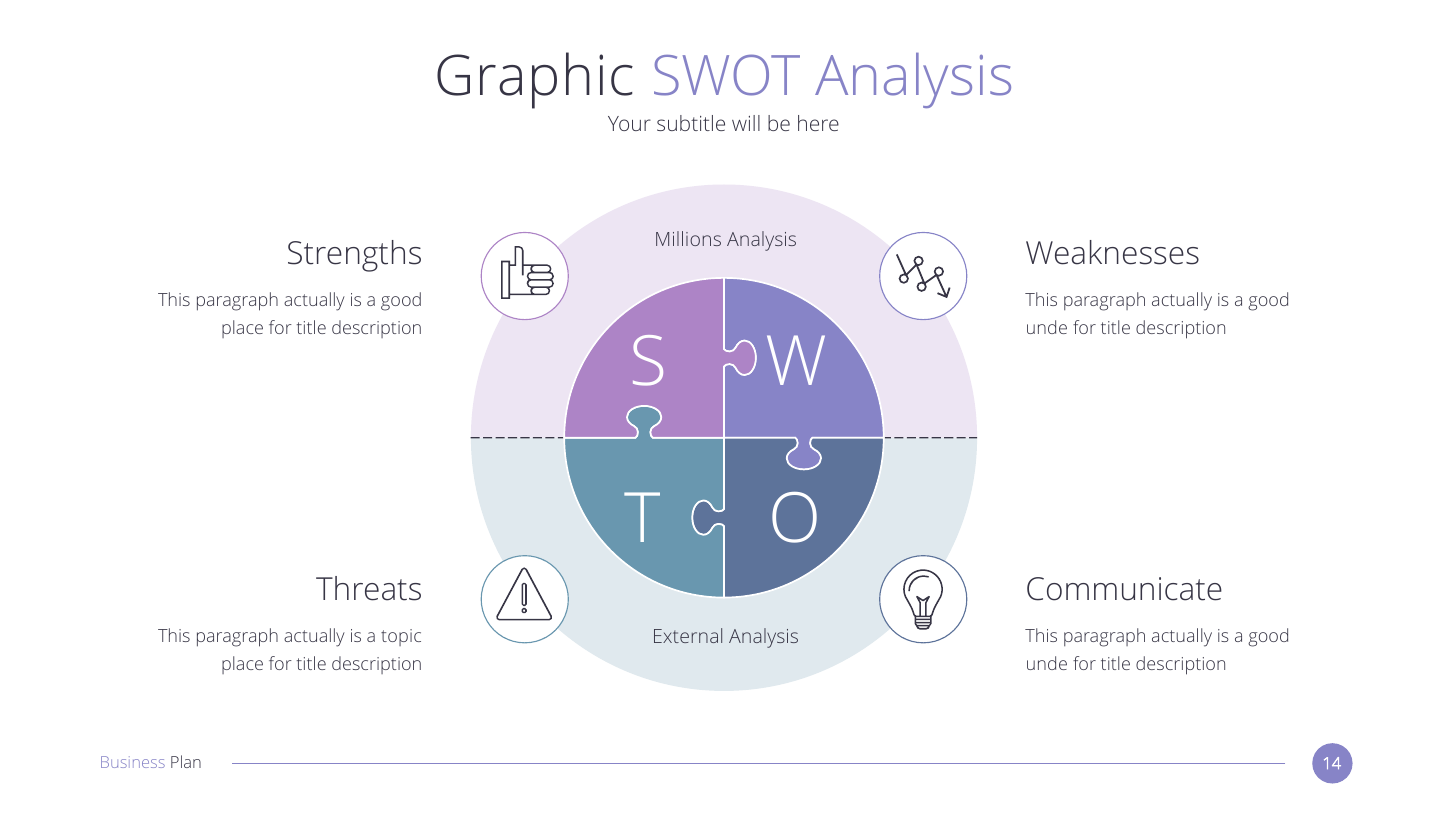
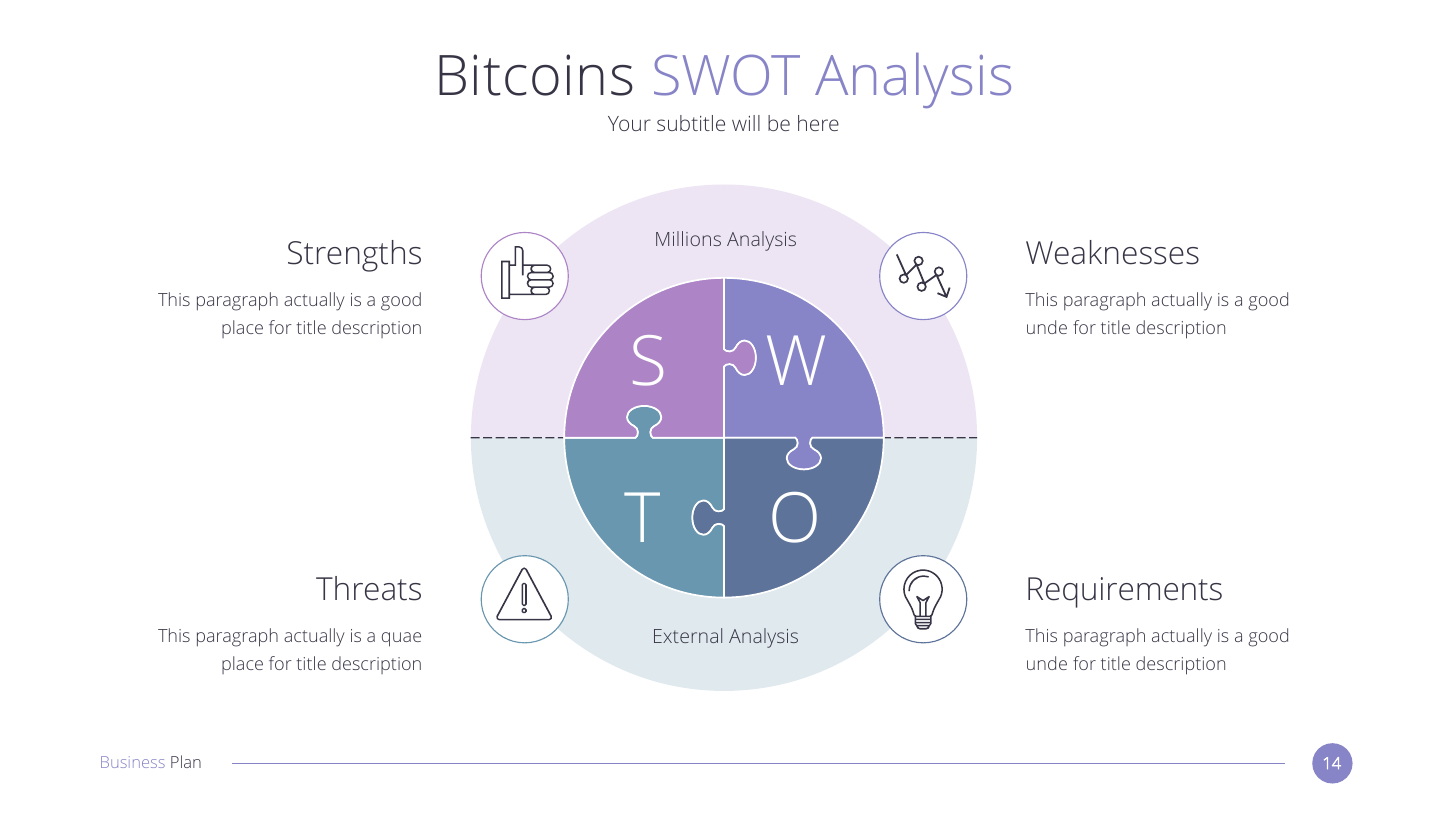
Graphic: Graphic -> Bitcoins
Communicate: Communicate -> Requirements
topic: topic -> quae
